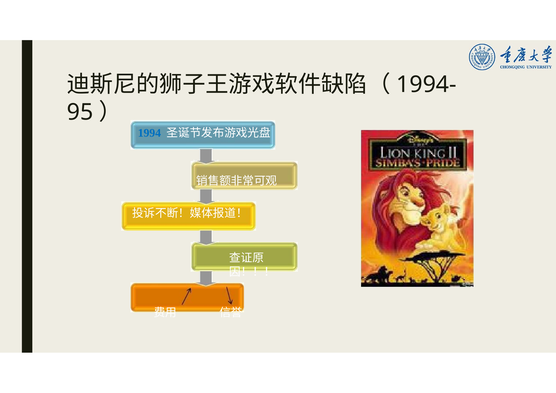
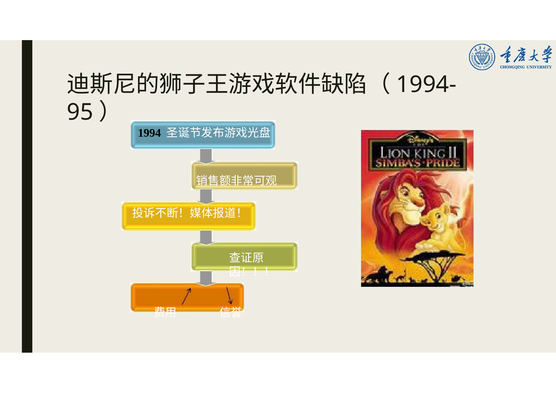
1994 colour: blue -> black
